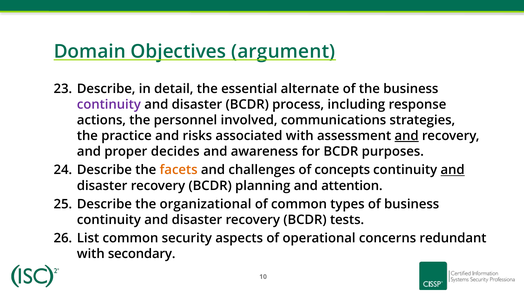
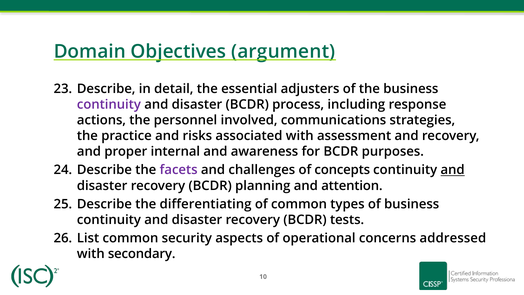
alternate: alternate -> adjusters
and at (407, 136) underline: present -> none
decides: decides -> internal
facets colour: orange -> purple
organizational: organizational -> differentiating
redundant: redundant -> addressed
